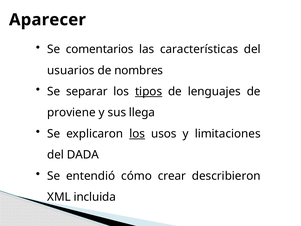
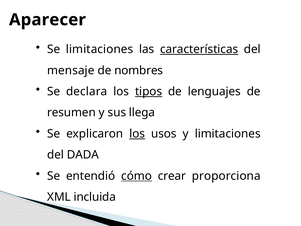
Se comentarios: comentarios -> limitaciones
características underline: none -> present
usuarios: usuarios -> mensaje
separar: separar -> declara
proviene: proviene -> resumen
cómo underline: none -> present
describieron: describieron -> proporciona
